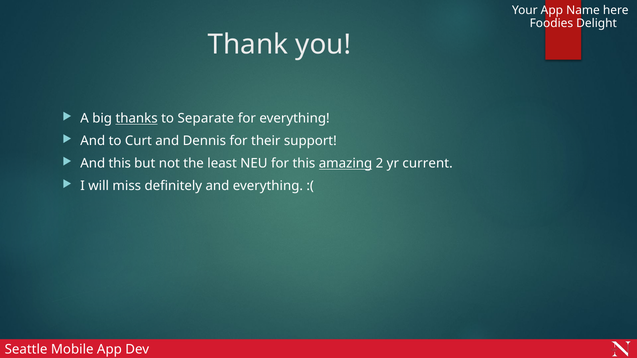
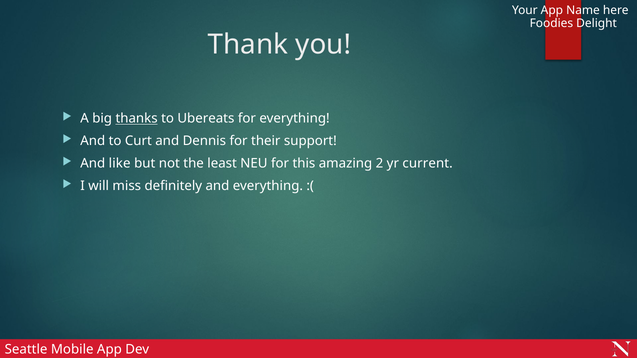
Separate: Separate -> Ubereats
And this: this -> like
amazing underline: present -> none
